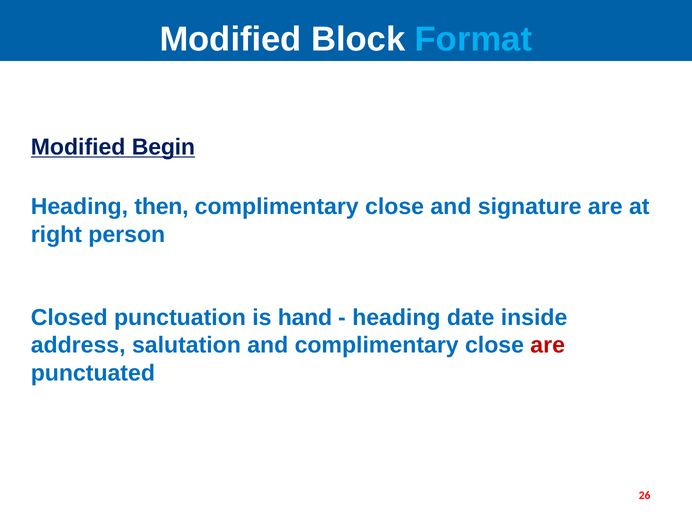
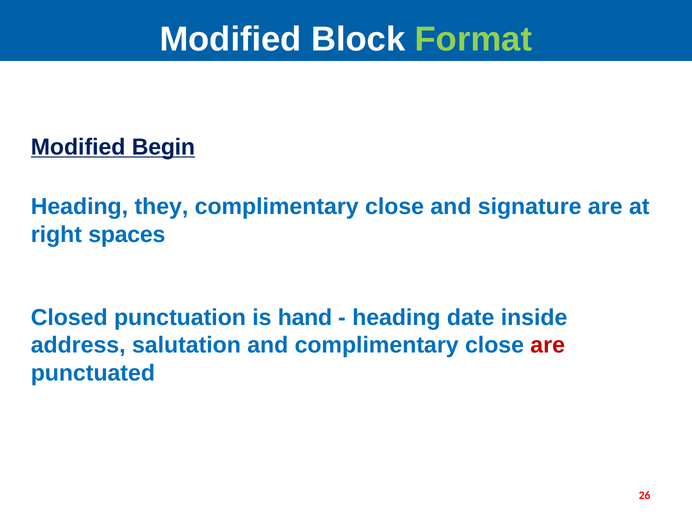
Format colour: light blue -> light green
then: then -> they
person: person -> spaces
